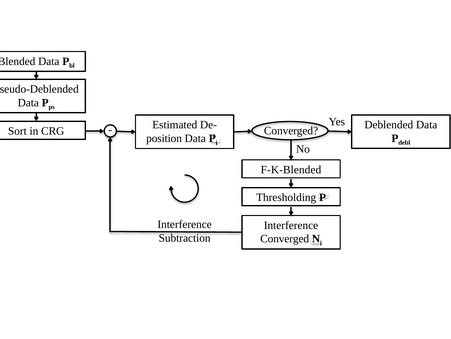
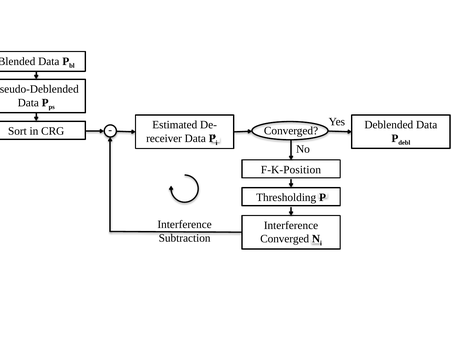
position: position -> receiver
F-K-Blended: F-K-Blended -> F-K-Position
